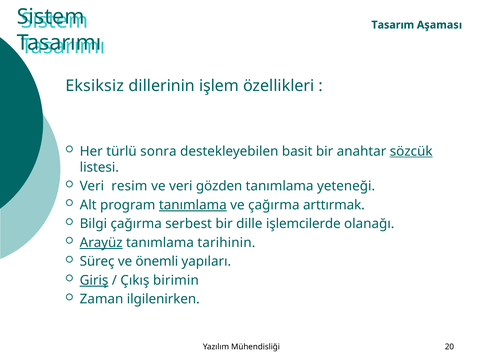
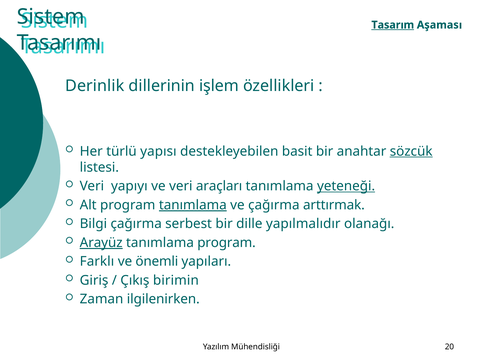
Tasarım underline: none -> present
Eksiksiz: Eksiksiz -> Derinlik
sonra: sonra -> yapısı
resim: resim -> yapıyı
gözden: gözden -> araçları
yeteneği underline: none -> present
işlemcilerde: işlemcilerde -> yapılmalıdır
tanımlama tarihinin: tarihinin -> program
Süreç: Süreç -> Farklı
Giriş underline: present -> none
